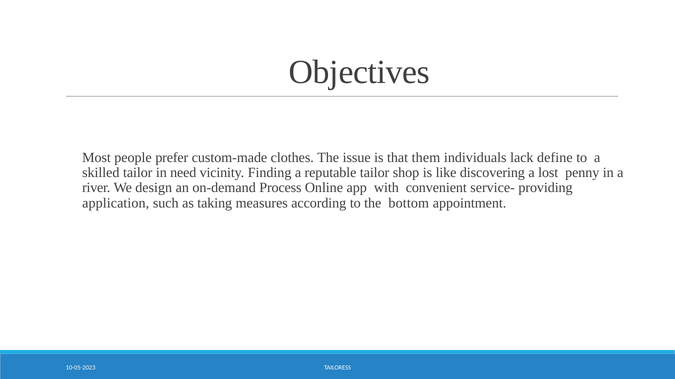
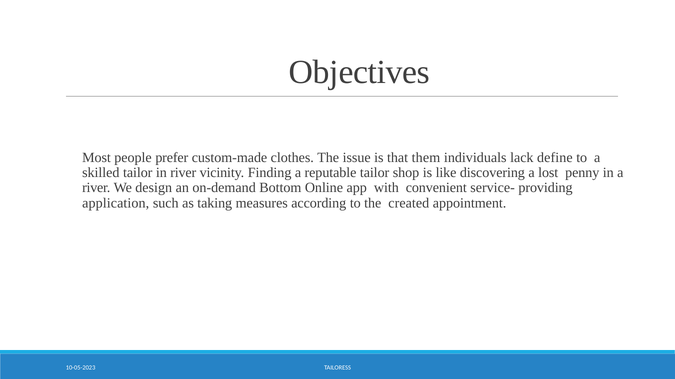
in need: need -> river
Process: Process -> Bottom
bottom: bottom -> created
